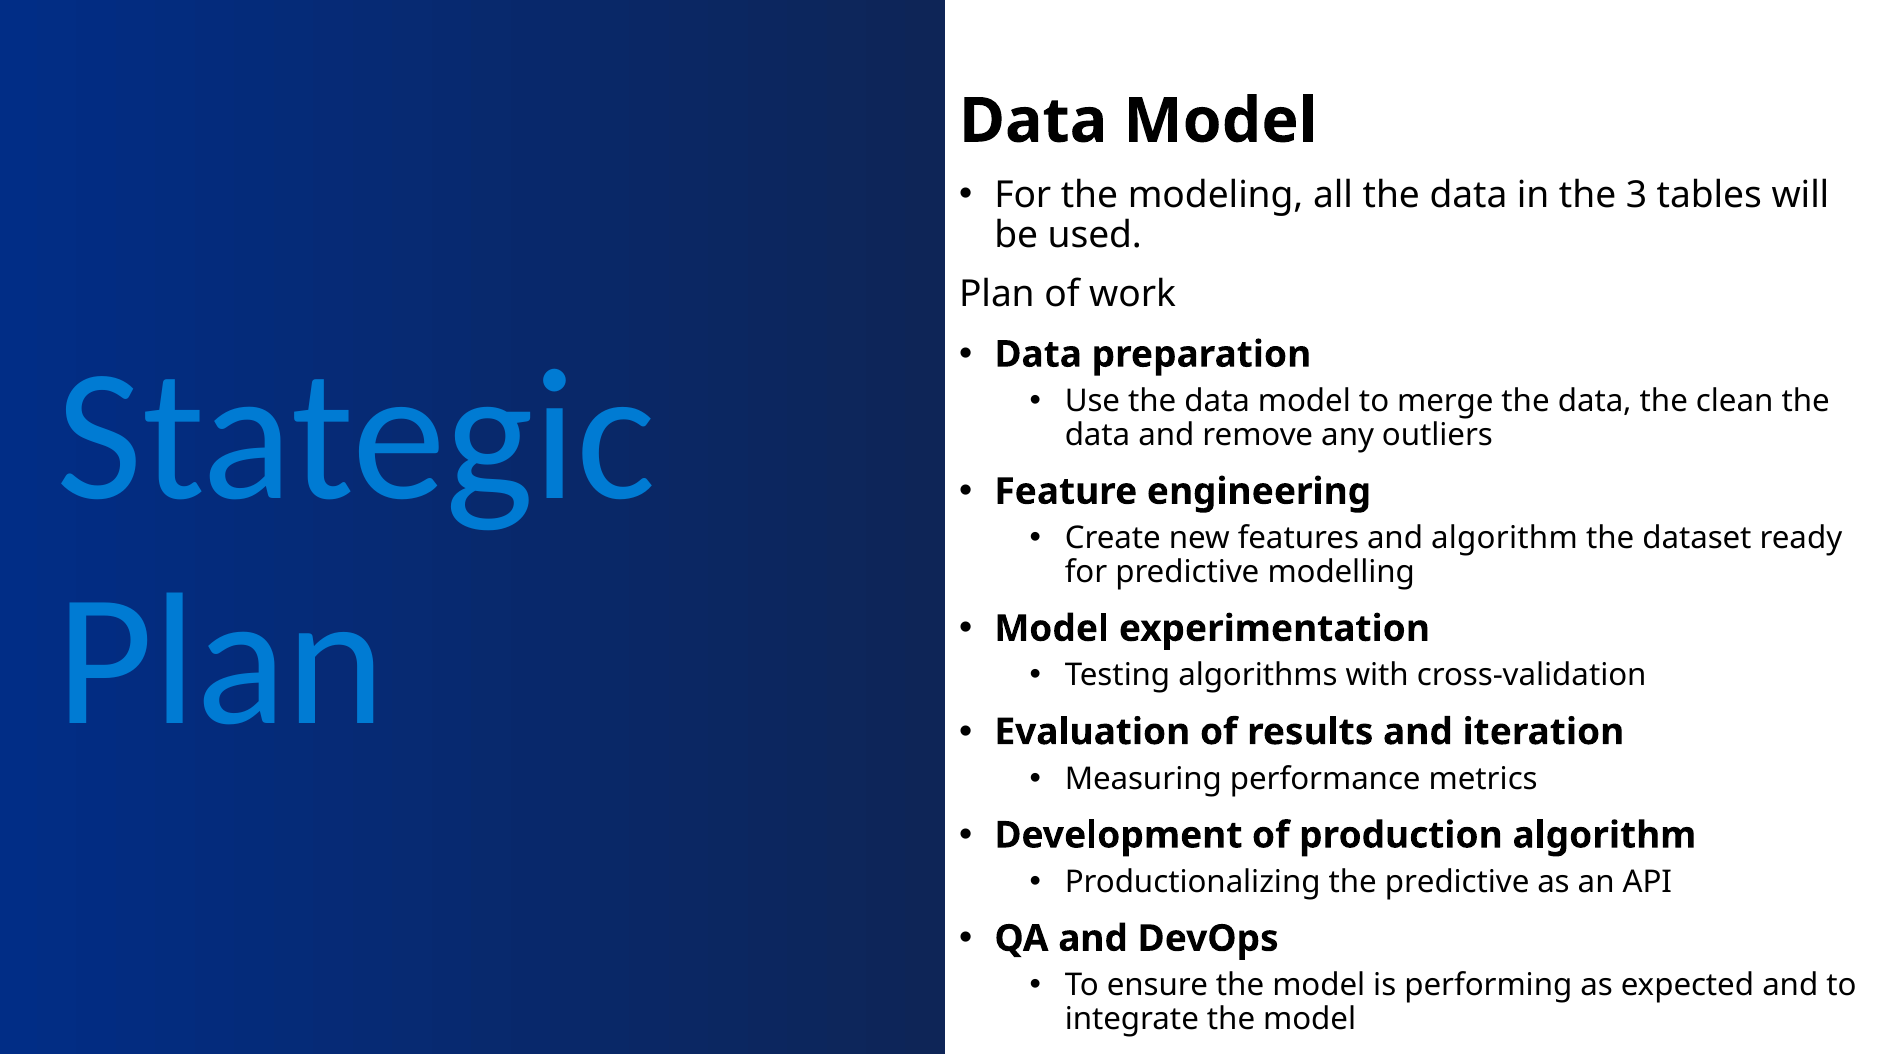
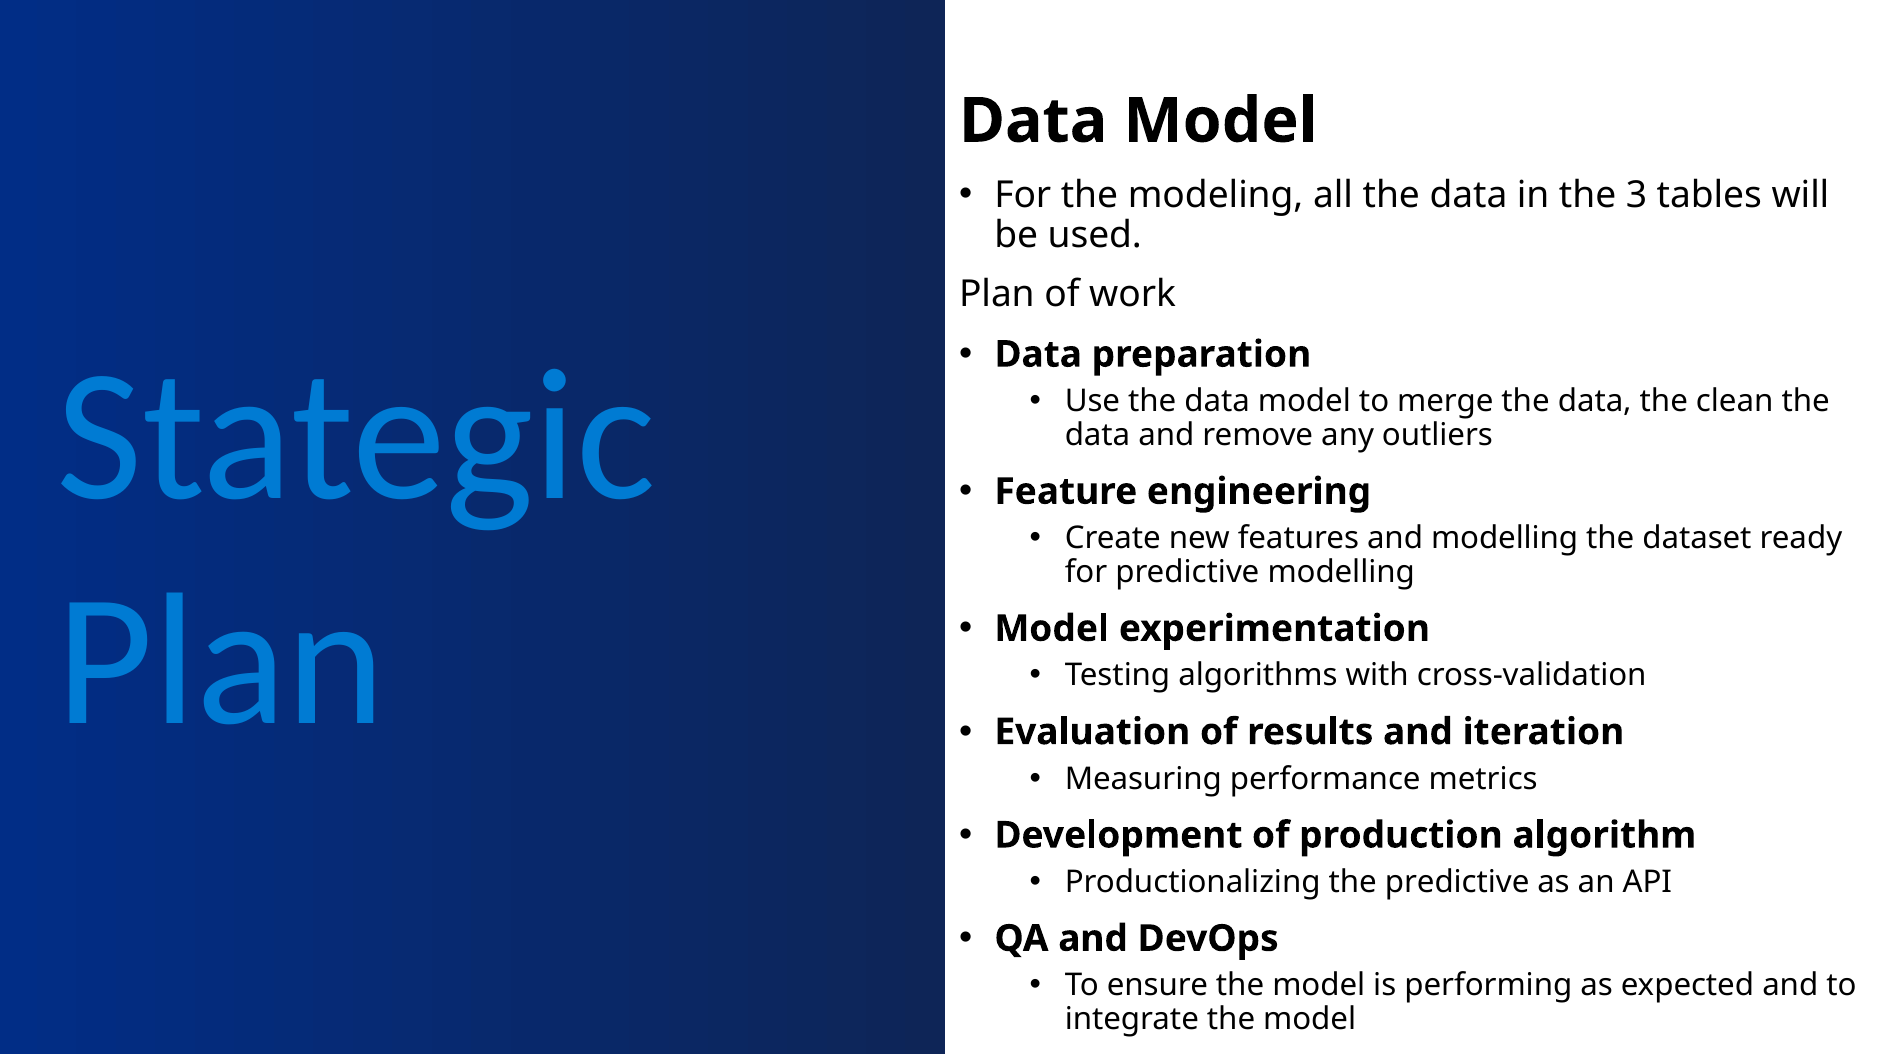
and algorithm: algorithm -> modelling
